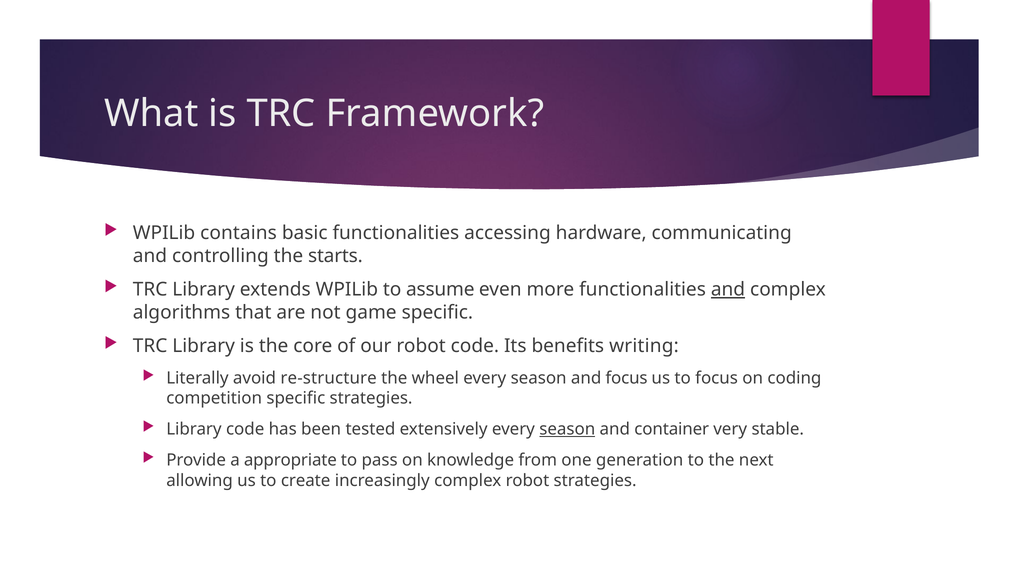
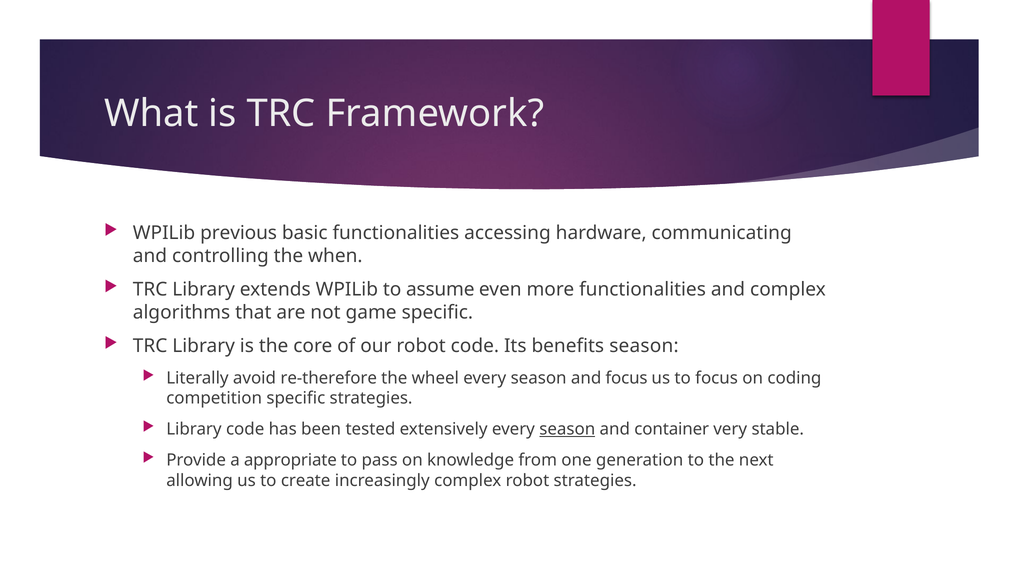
contains: contains -> previous
starts: starts -> when
and at (728, 290) underline: present -> none
benefits writing: writing -> season
re-structure: re-structure -> re-therefore
